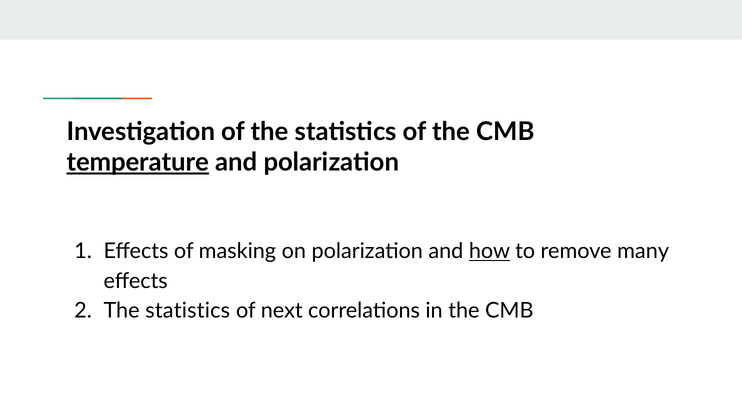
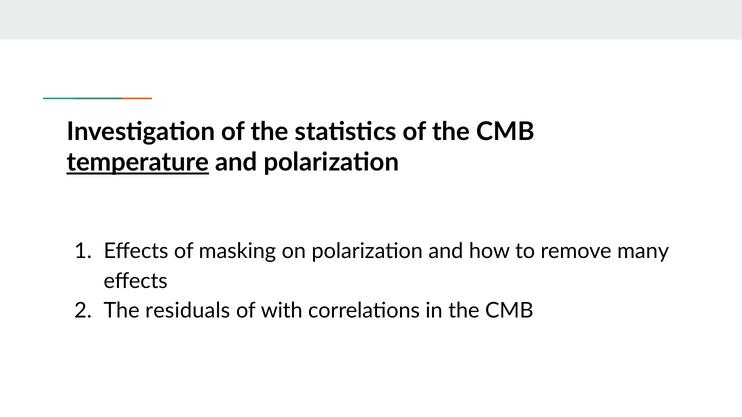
how underline: present -> none
statistics at (188, 311): statistics -> residuals
next: next -> with
